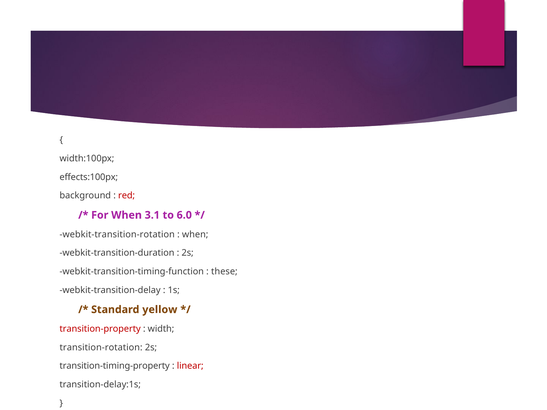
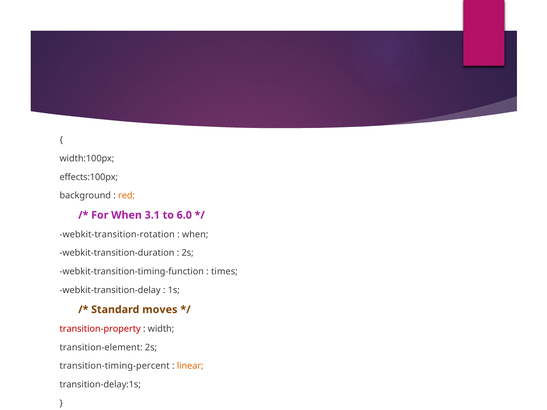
red colour: red -> orange
these: these -> times
yellow: yellow -> moves
transition-rotation: transition-rotation -> transition-element
transition-timing-property: transition-timing-property -> transition-timing-percent
linear colour: red -> orange
